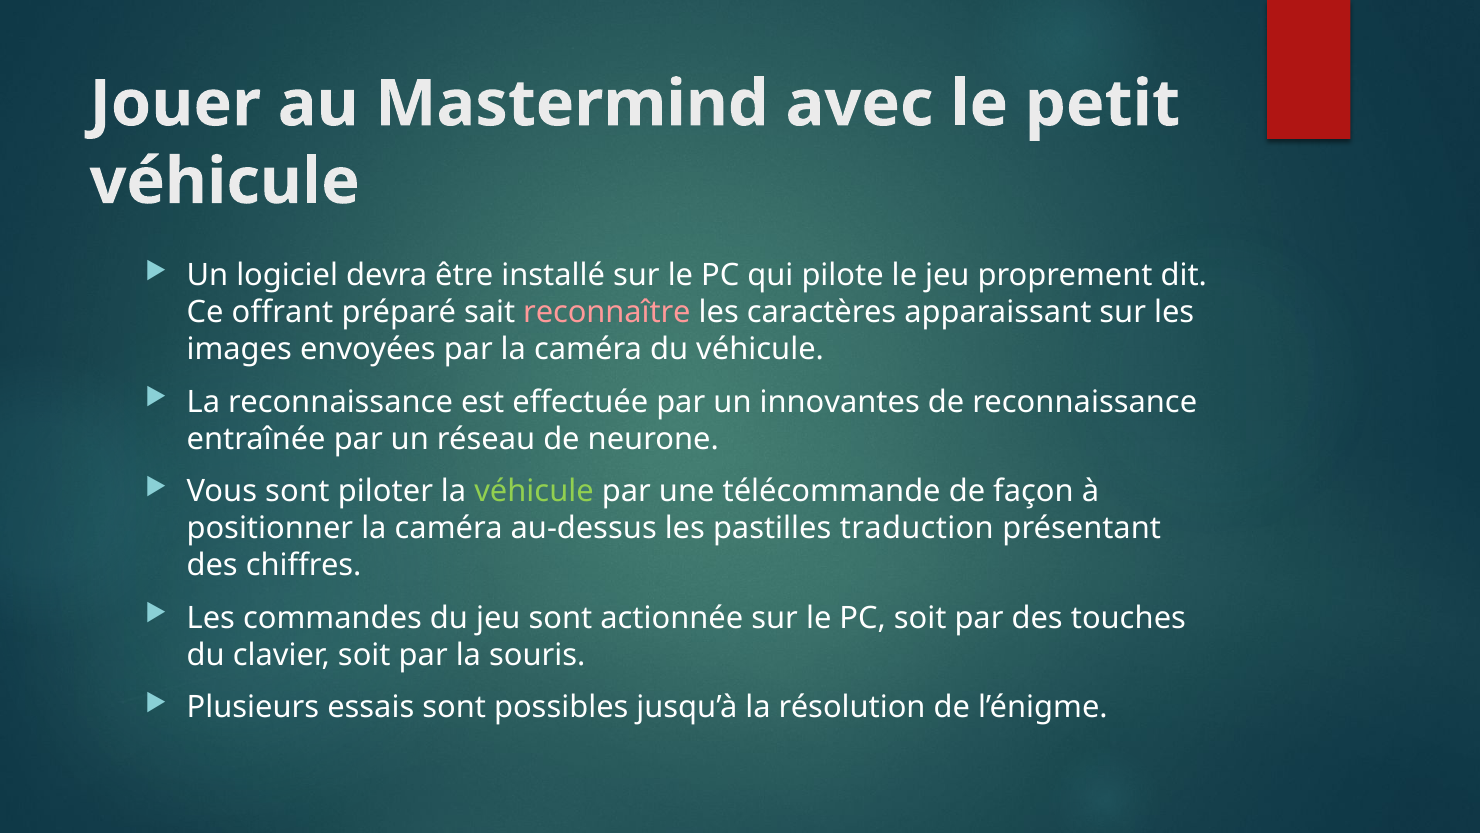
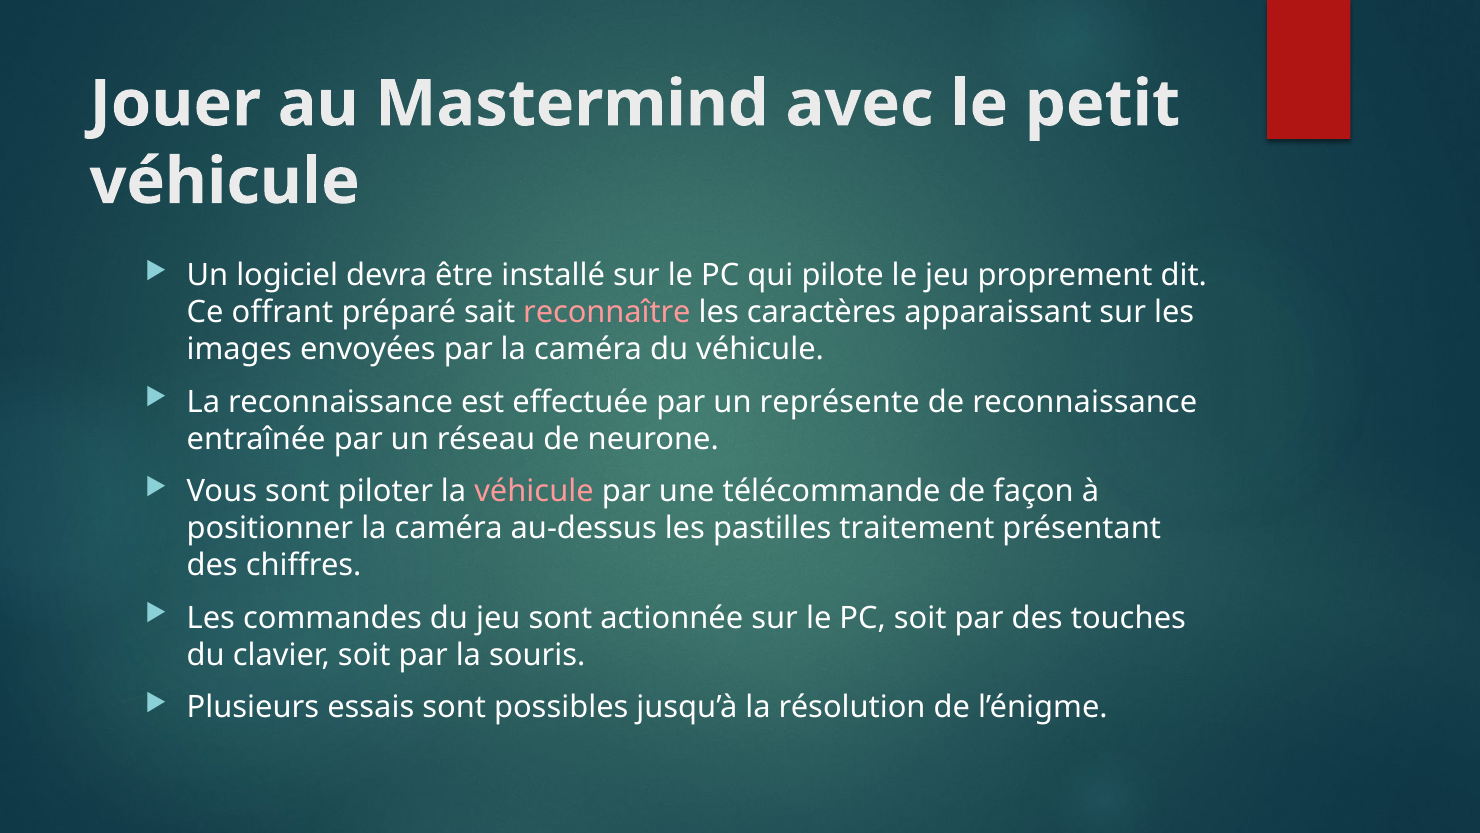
innovantes: innovantes -> représente
véhicule at (534, 491) colour: light green -> pink
traduction: traduction -> traitement
